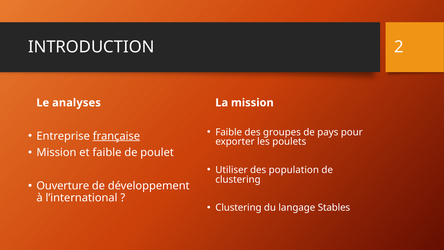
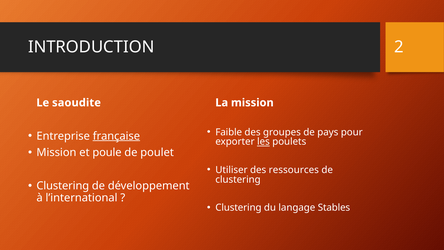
analyses: analyses -> saoudite
les underline: none -> present
et faible: faible -> poule
population: population -> ressources
Ouverture at (63, 186): Ouverture -> Clustering
